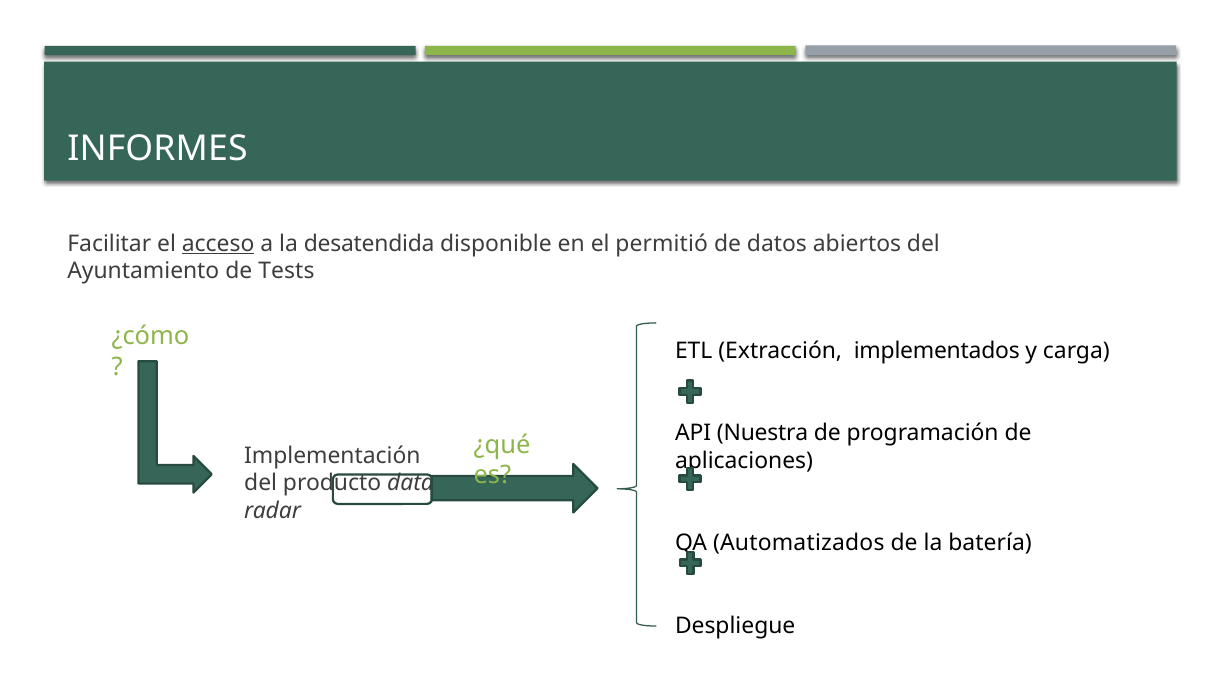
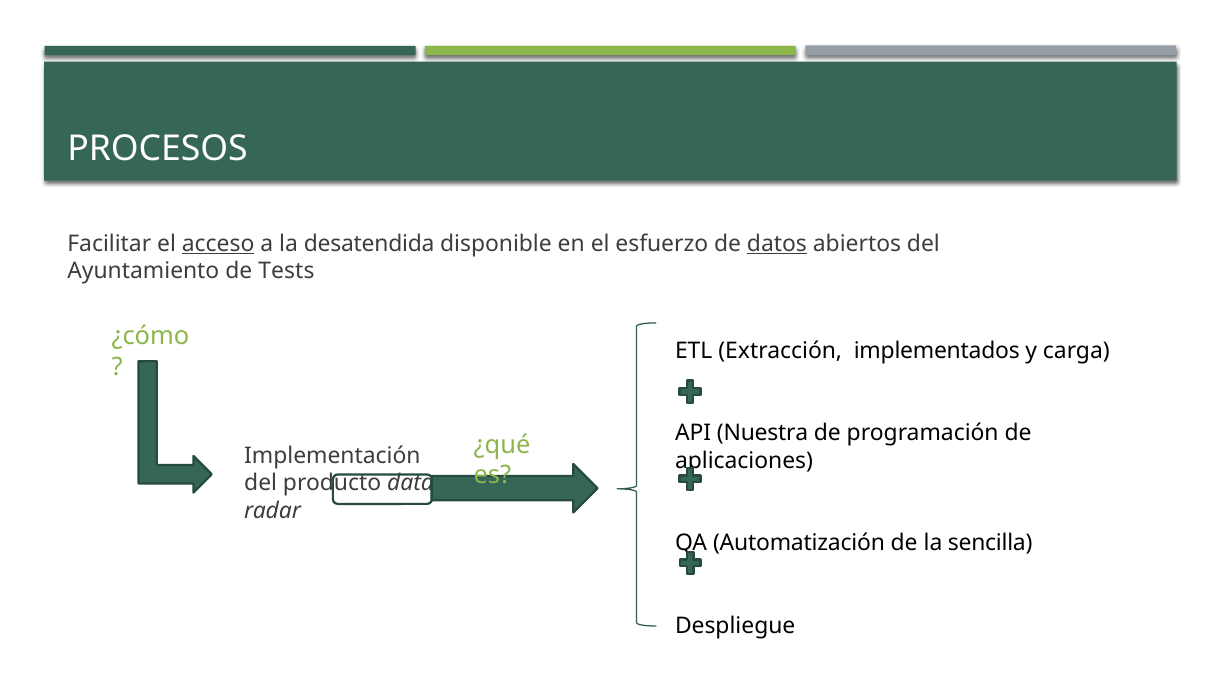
INFORMES: INFORMES -> PROCESOS
permitió: permitió -> esfuerzo
datos underline: none -> present
Automatizados: Automatizados -> Automatización
batería: batería -> sencilla
